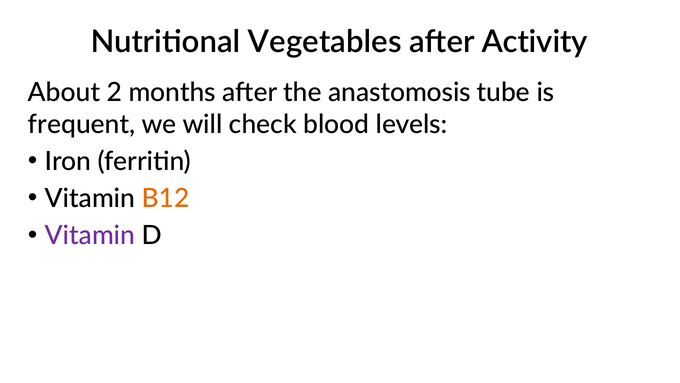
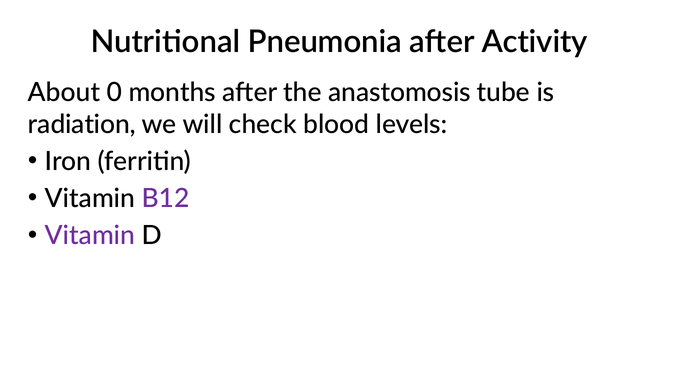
Vegetables: Vegetables -> Pneumonia
2: 2 -> 0
frequent: frequent -> radiation
B12 colour: orange -> purple
